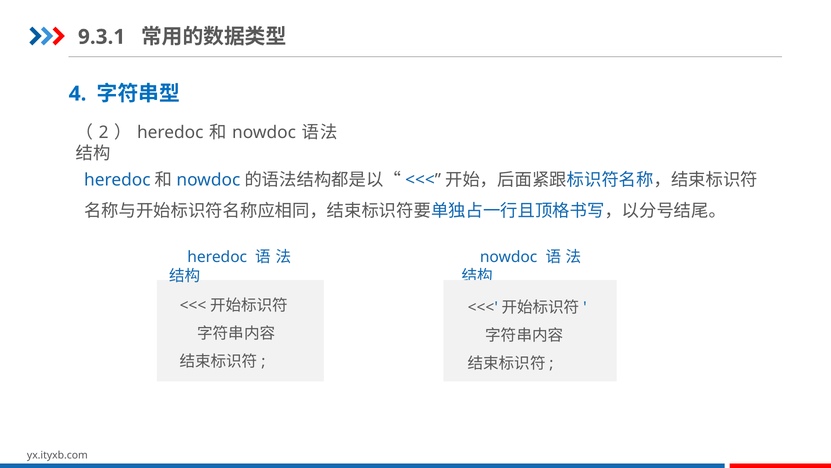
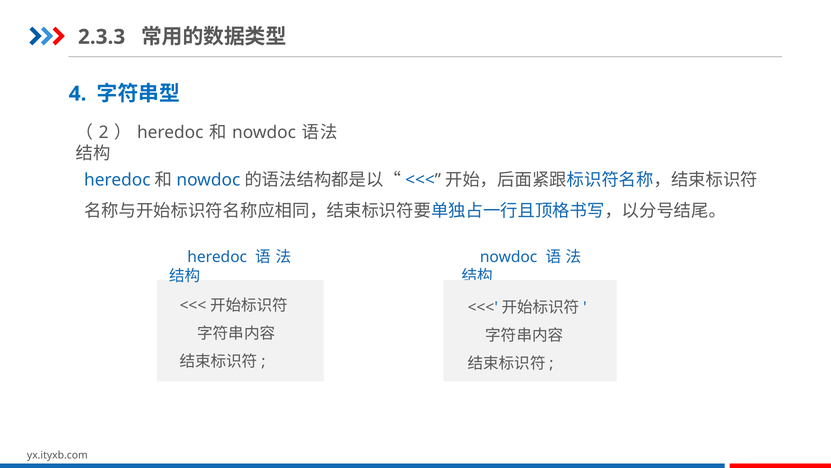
9.3.1: 9.3.1 -> 2.3.3
